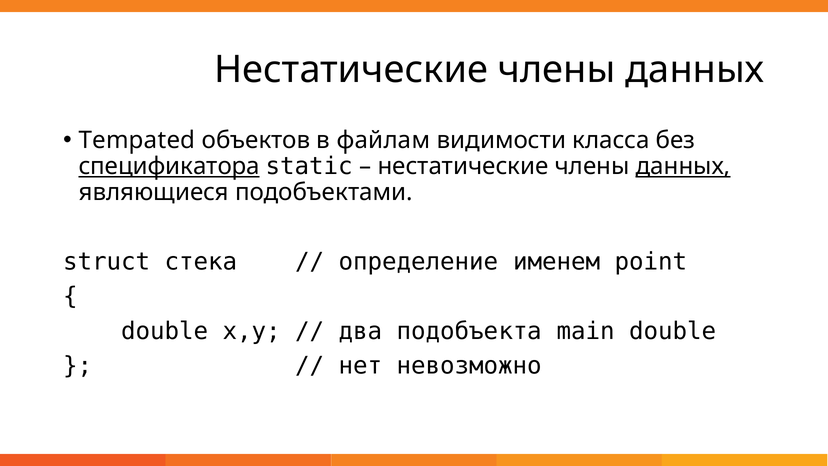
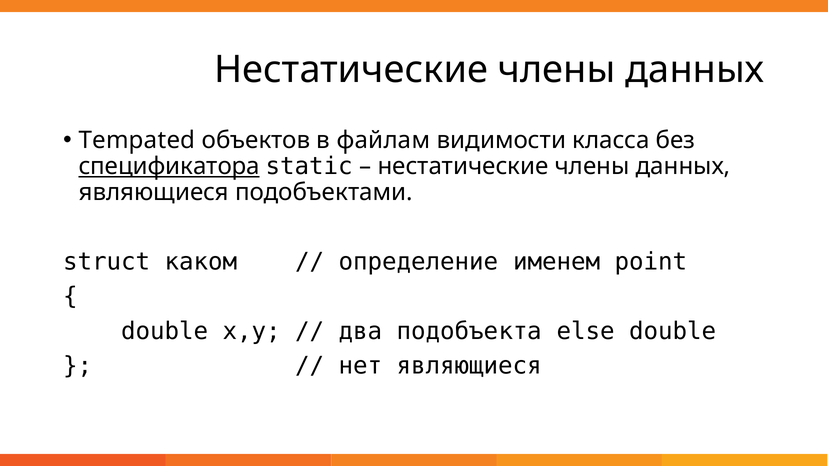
данных at (683, 166) underline: present -> none
стека: стека -> каком
main: main -> else
нет невозможно: невозможно -> являющиеся
